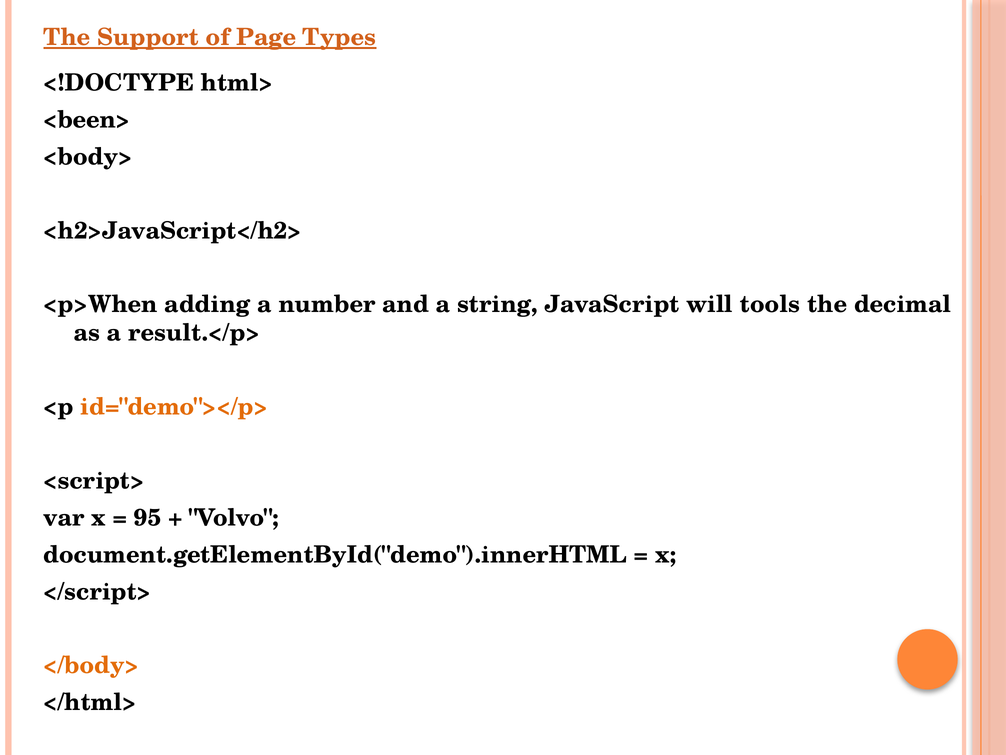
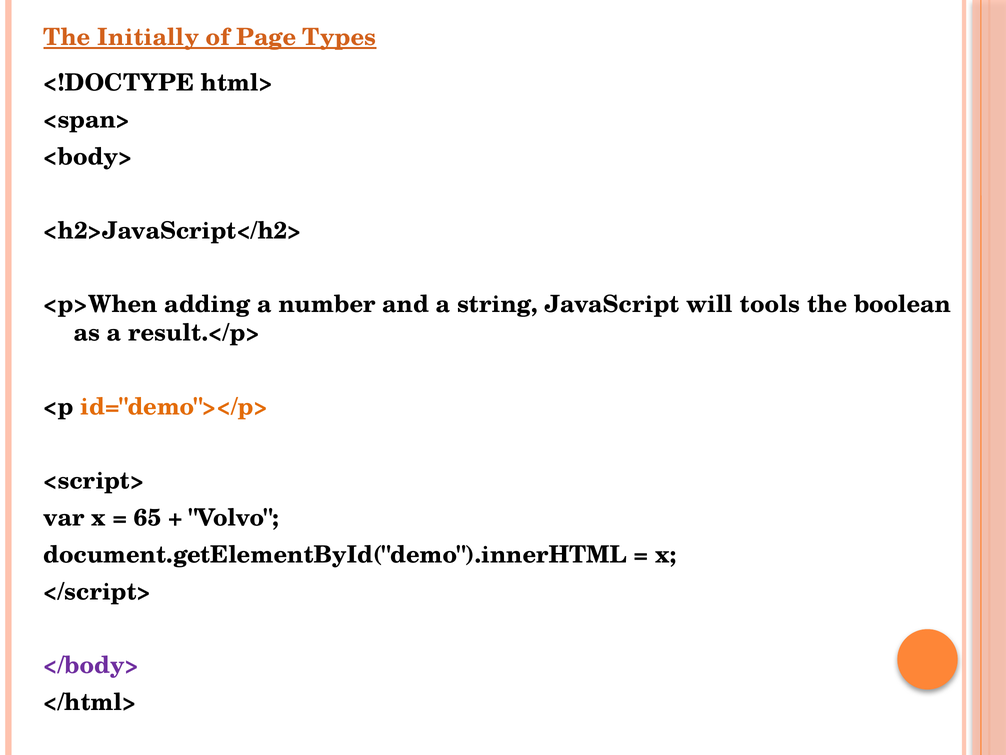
Support: Support -> Initially
<been>: <been> -> <span>
decimal: decimal -> boolean
95: 95 -> 65
</body> colour: orange -> purple
